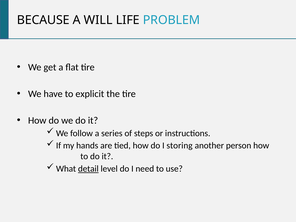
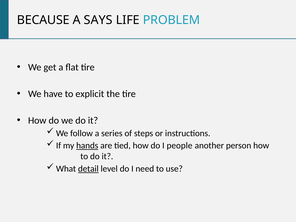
WILL: WILL -> SAYS
hands underline: none -> present
storing: storing -> people
